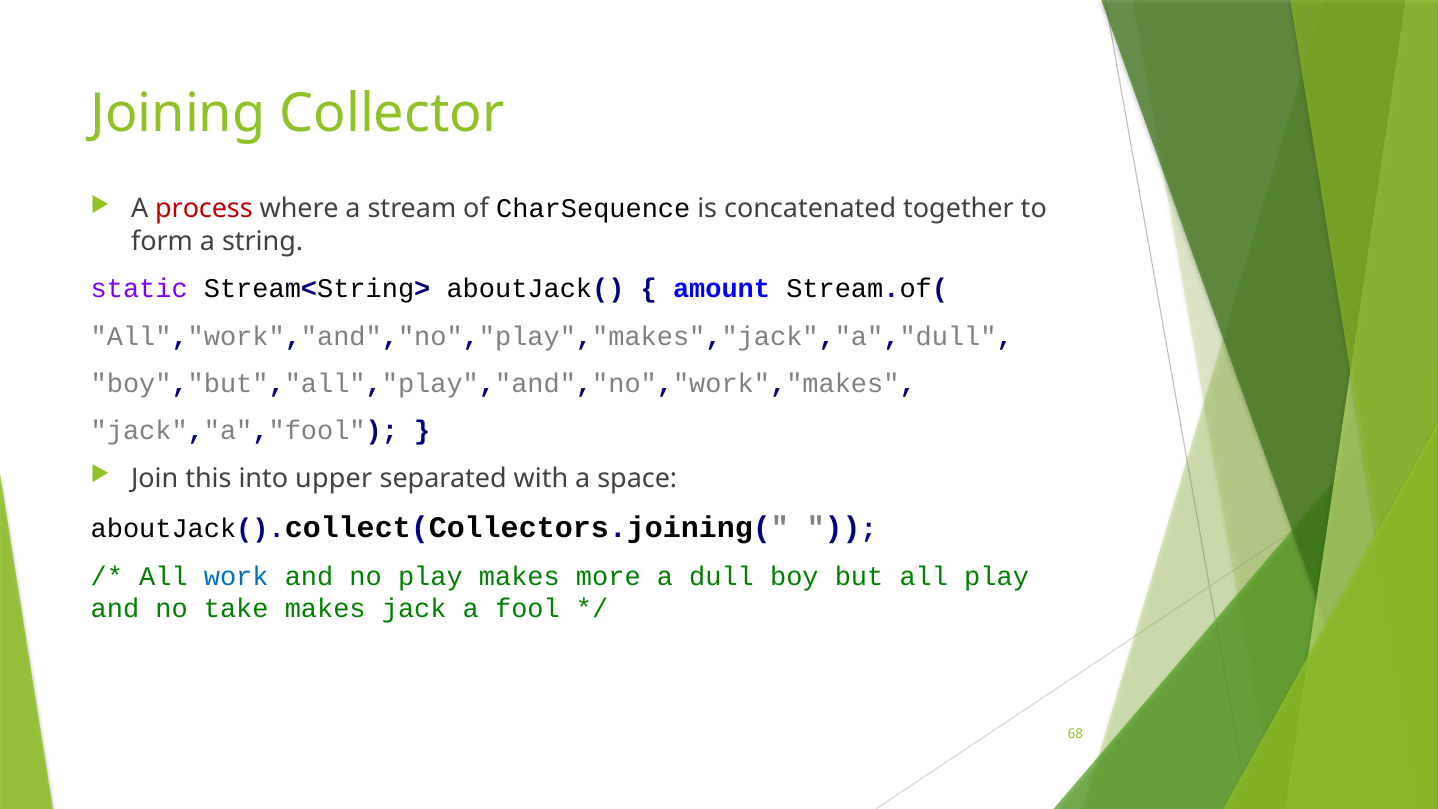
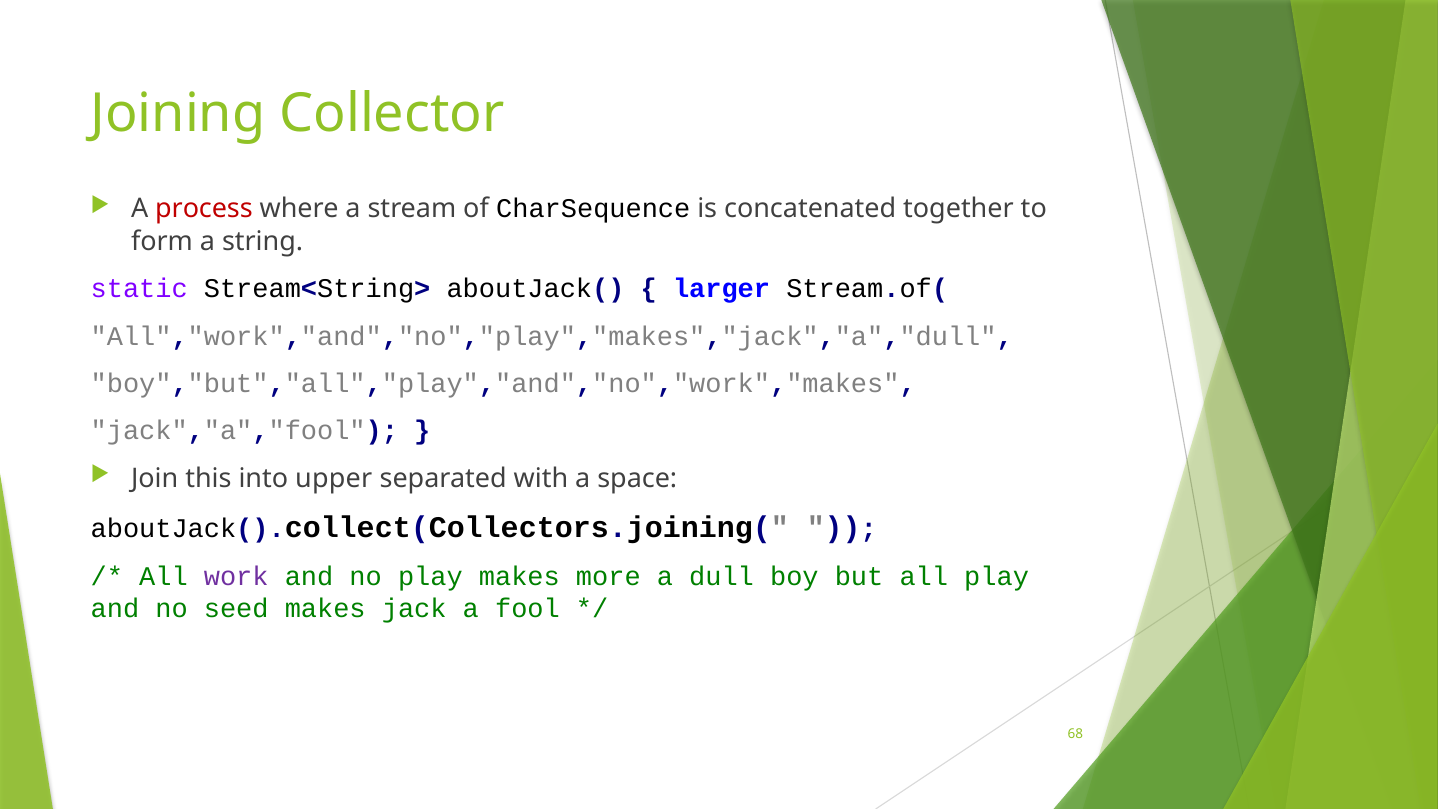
amount: amount -> larger
work colour: blue -> purple
take: take -> seed
